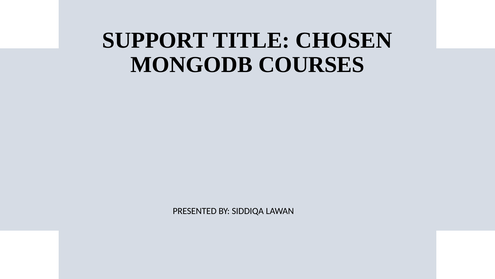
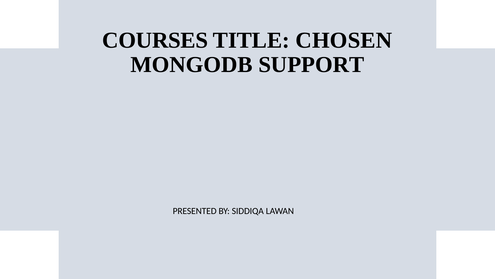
SUPPORT: SUPPORT -> COURSES
COURSES: COURSES -> SUPPORT
